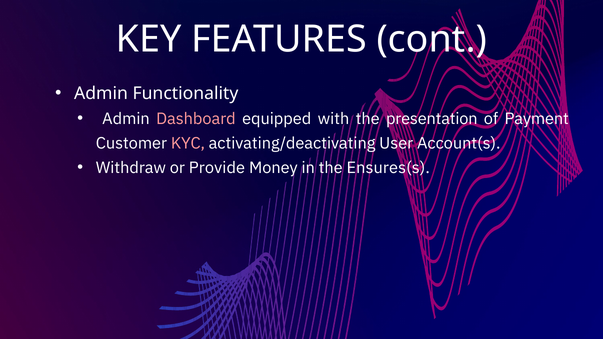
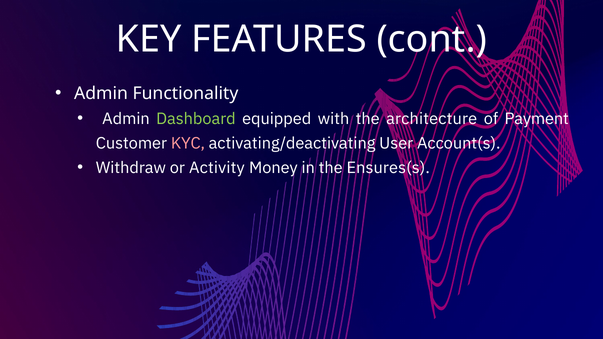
Dashboard colour: pink -> light green
presentation: presentation -> architecture
Provide: Provide -> Activity
